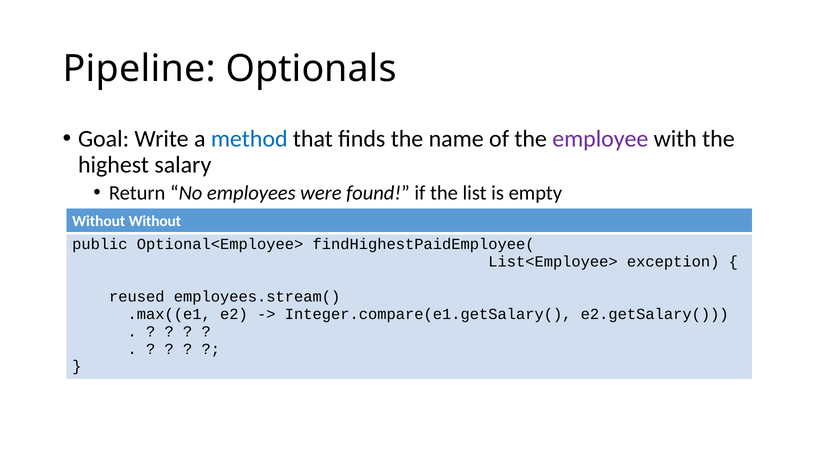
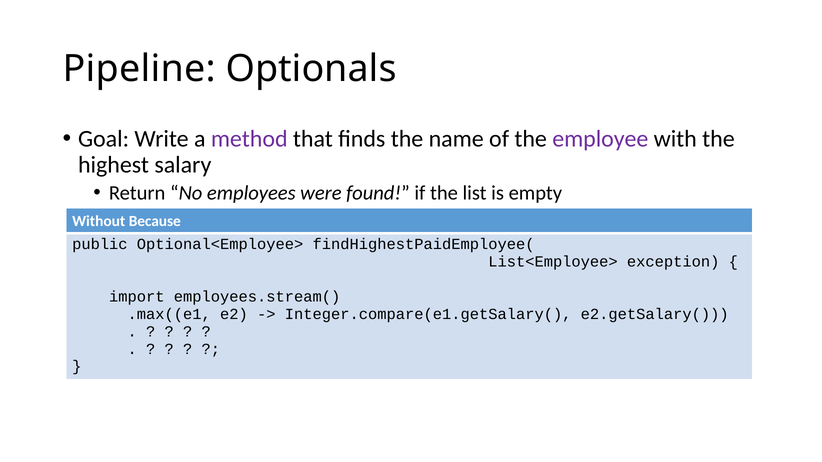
method colour: blue -> purple
Without Without: Without -> Because
reused: reused -> import
